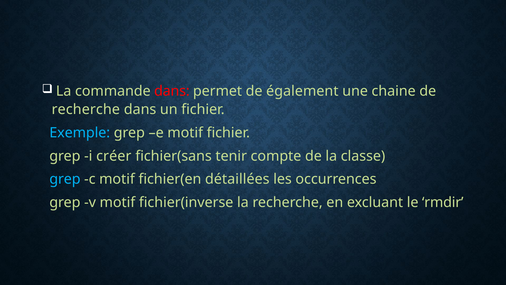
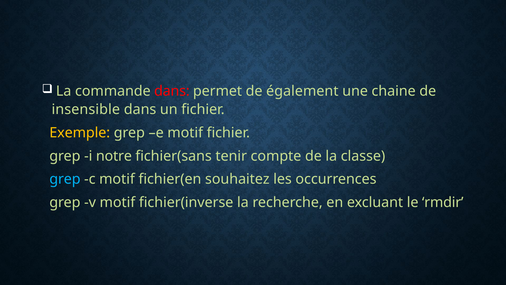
recherche at (86, 109): recherche -> insensible
Exemple colour: light blue -> yellow
créer: créer -> notre
détaillées: détaillées -> souhaitez
